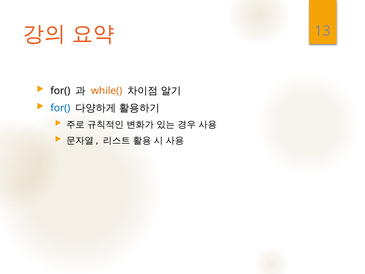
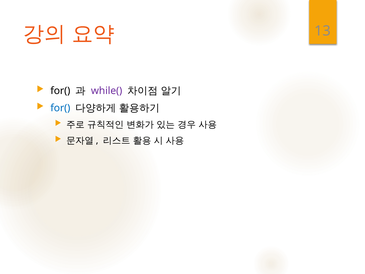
while( colour: orange -> purple
